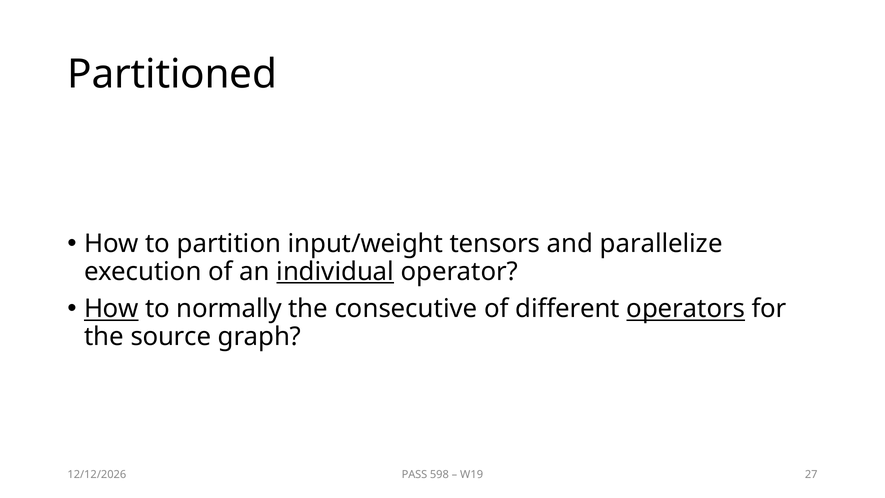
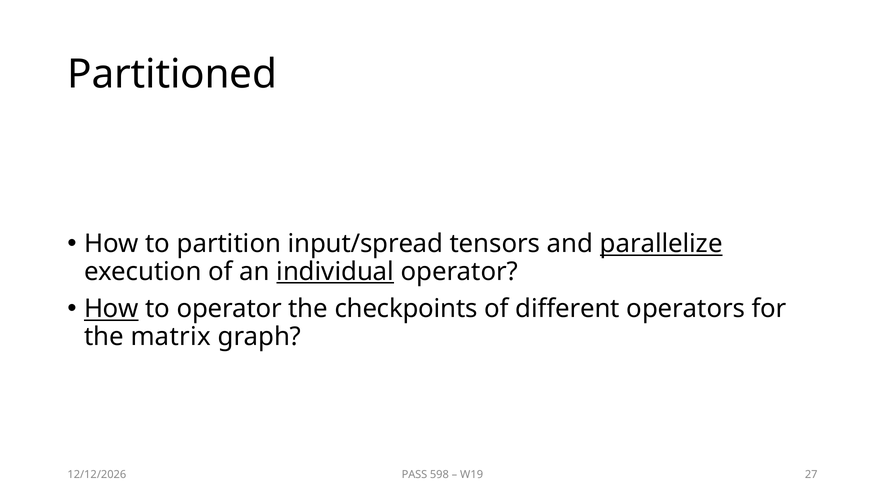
input/weight: input/weight -> input/spread
parallelize underline: none -> present
to normally: normally -> operator
consecutive: consecutive -> checkpoints
operators underline: present -> none
source: source -> matrix
